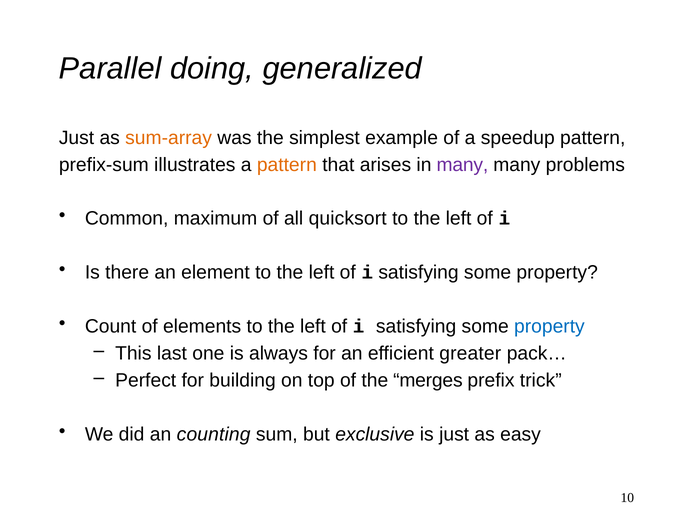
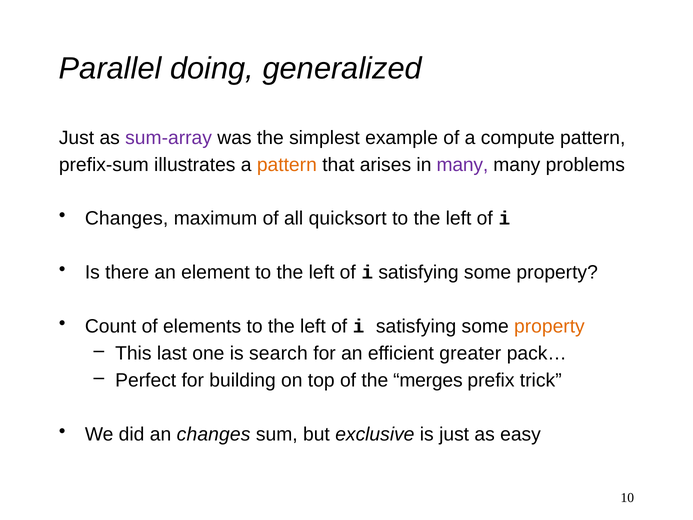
sum-array colour: orange -> purple
speedup: speedup -> compute
Common at (127, 219): Common -> Changes
property at (549, 326) colour: blue -> orange
always: always -> search
an counting: counting -> changes
